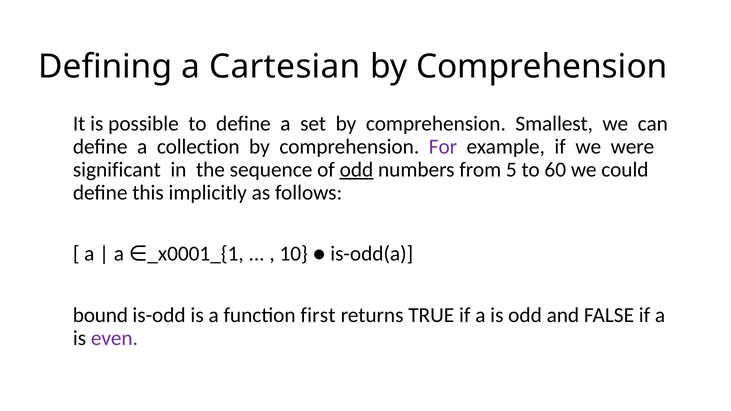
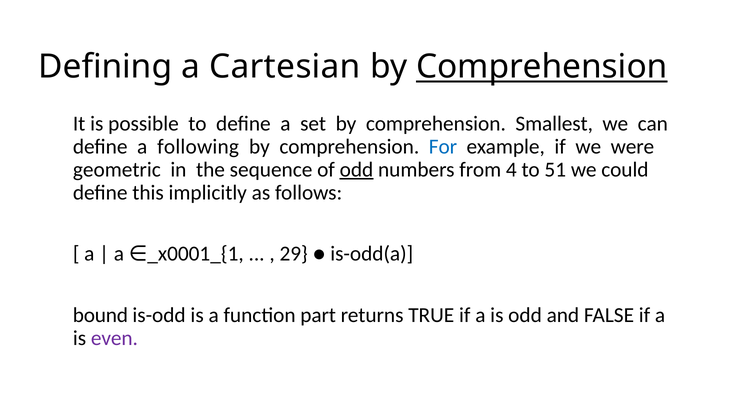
Comprehension at (542, 67) underline: none -> present
collection: collection -> following
For colour: purple -> blue
significant: significant -> geometric
5: 5 -> 4
60: 60 -> 51
10: 10 -> 29
first: first -> part
